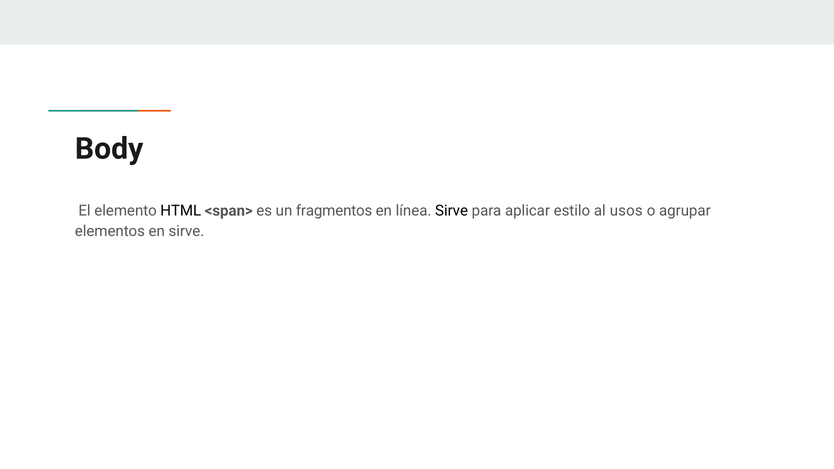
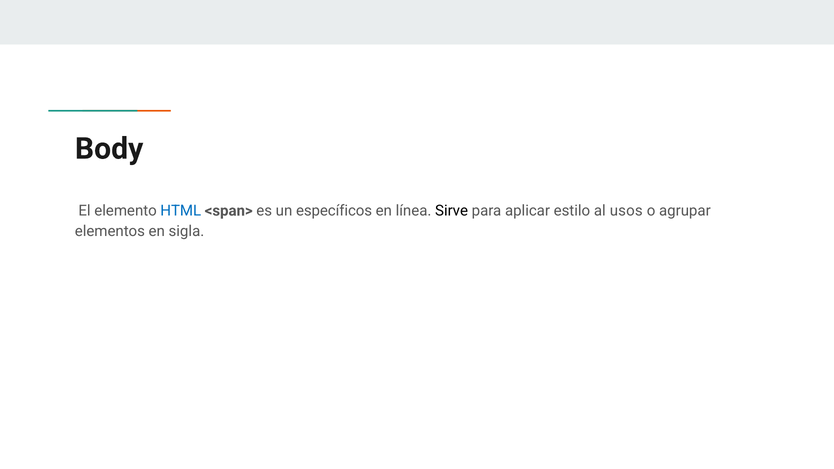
HTML colour: black -> blue
fragmentos: fragmentos -> específicos
en sirve: sirve -> sigla
